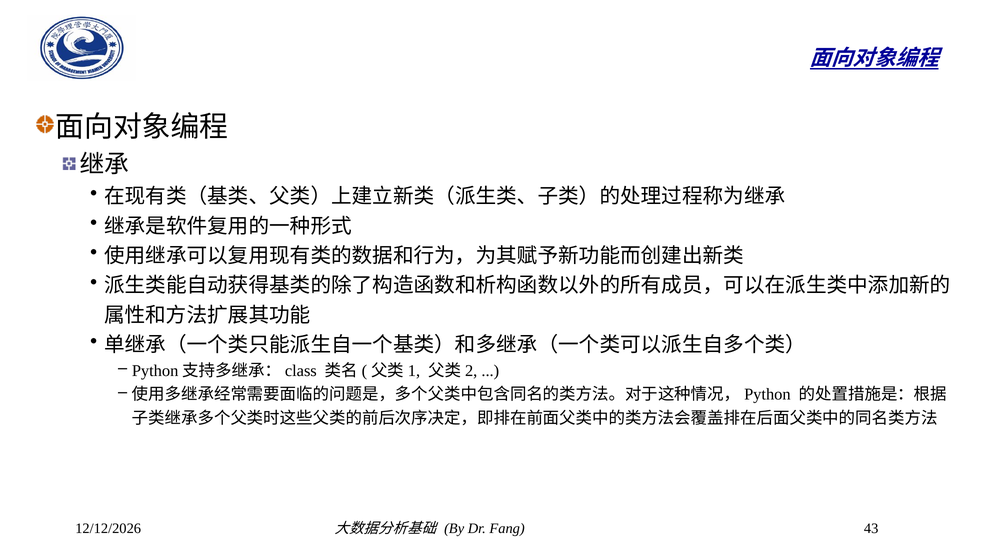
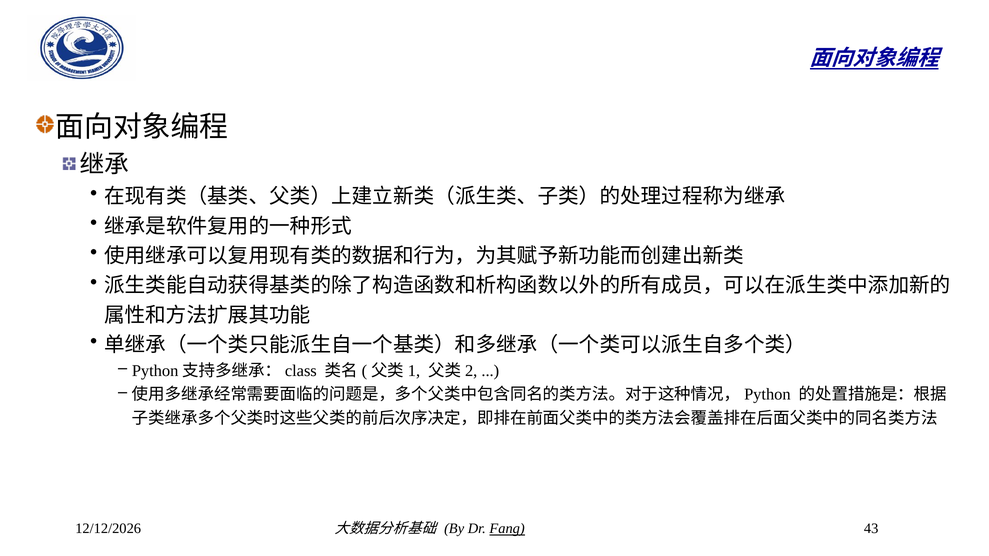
Fang underline: none -> present
